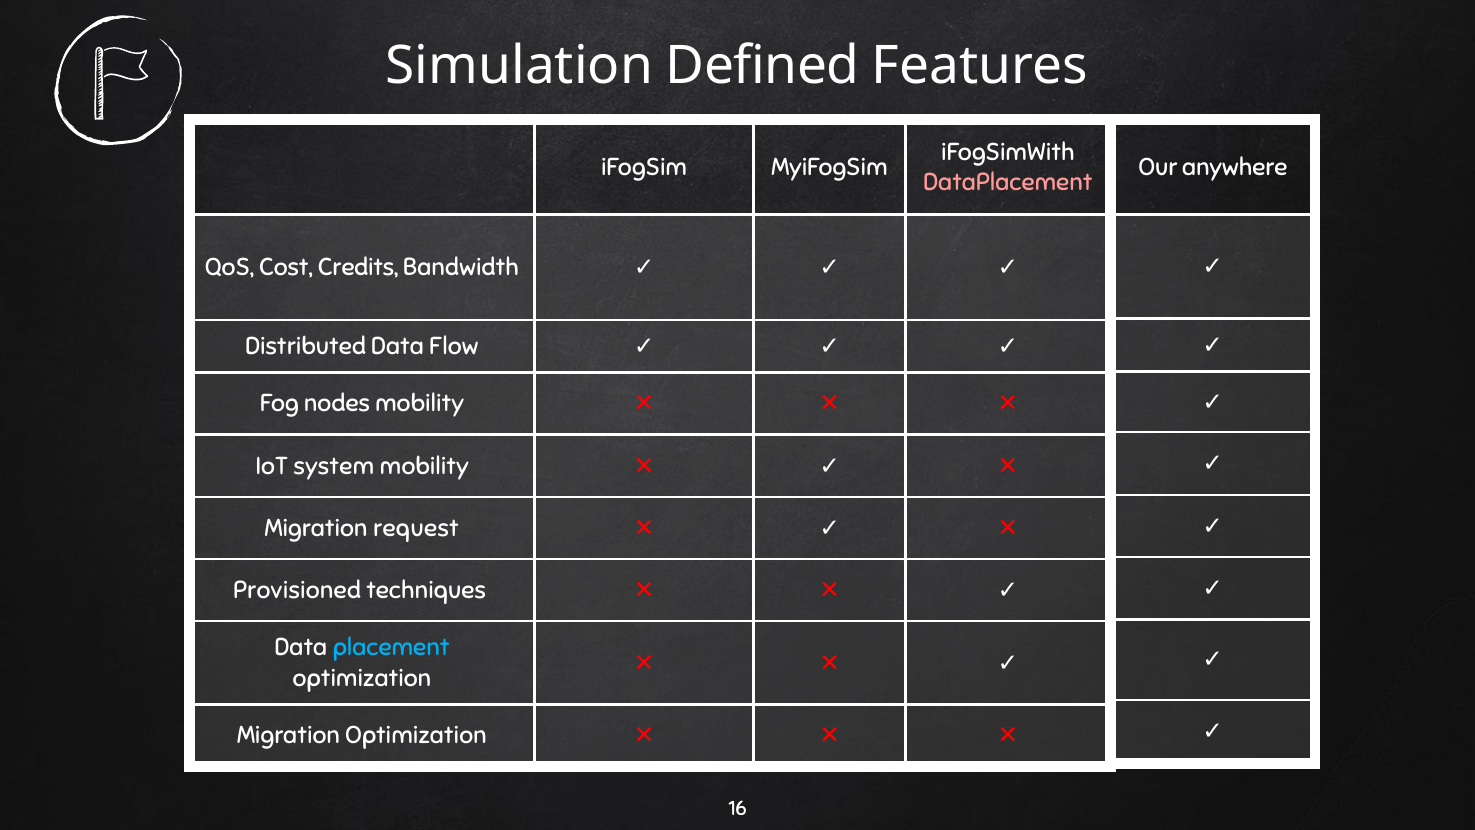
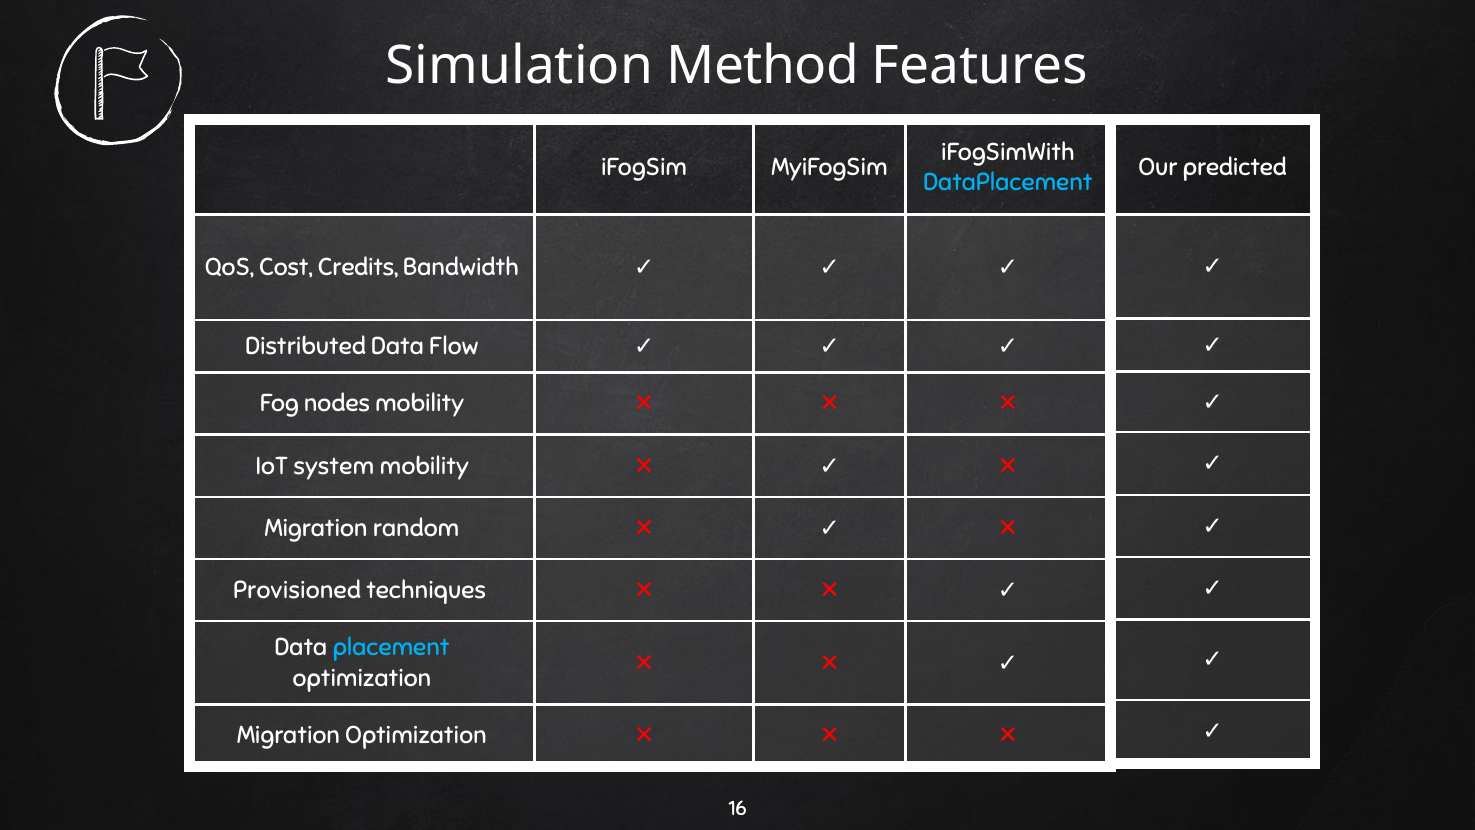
Defined: Defined -> Method
anywhere: anywhere -> predicted
DataPlacement colour: pink -> light blue
request: request -> random
